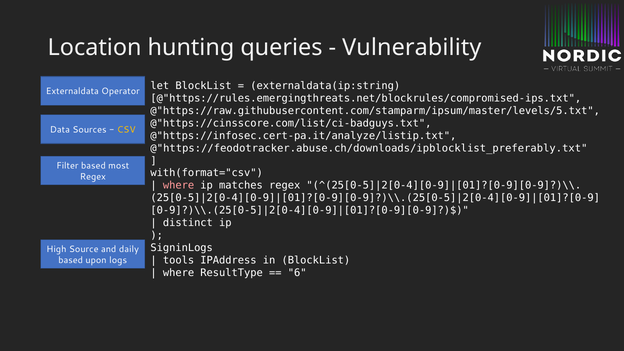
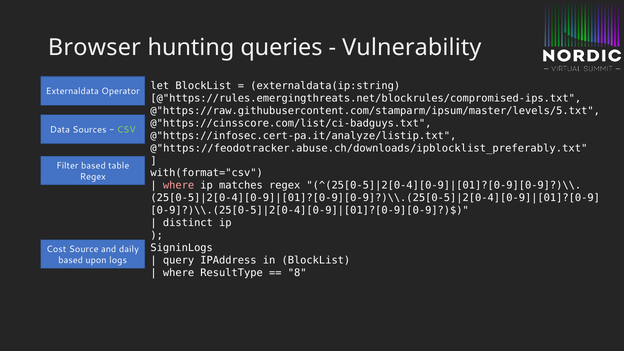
Location: Location -> Browser
CSV colour: yellow -> light green
most: most -> table
High: High -> Cost
tools: tools -> query
6: 6 -> 8
